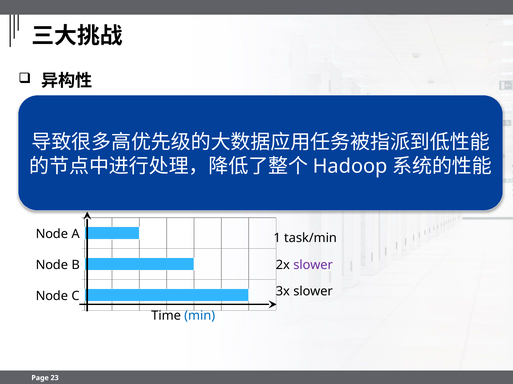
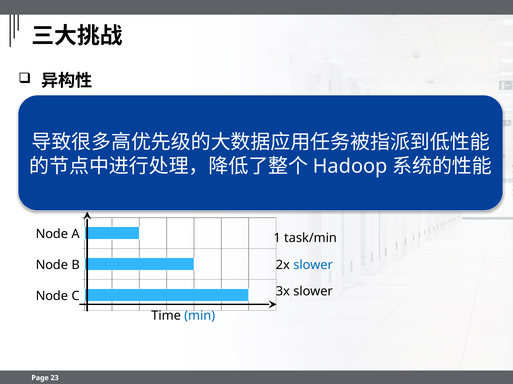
slower at (313, 266) colour: purple -> blue
